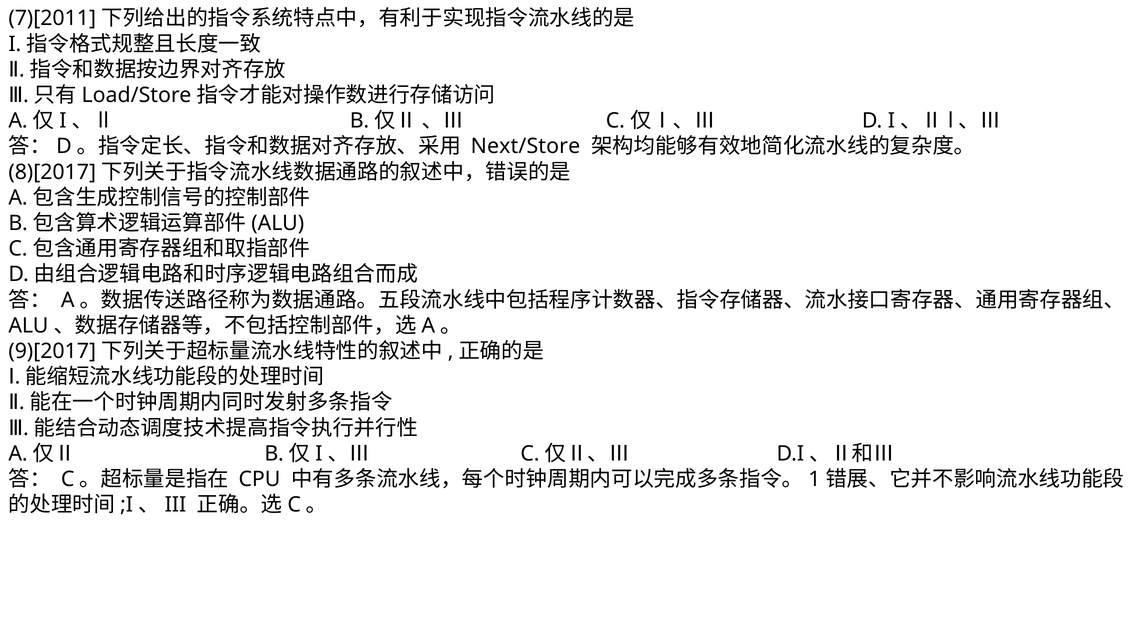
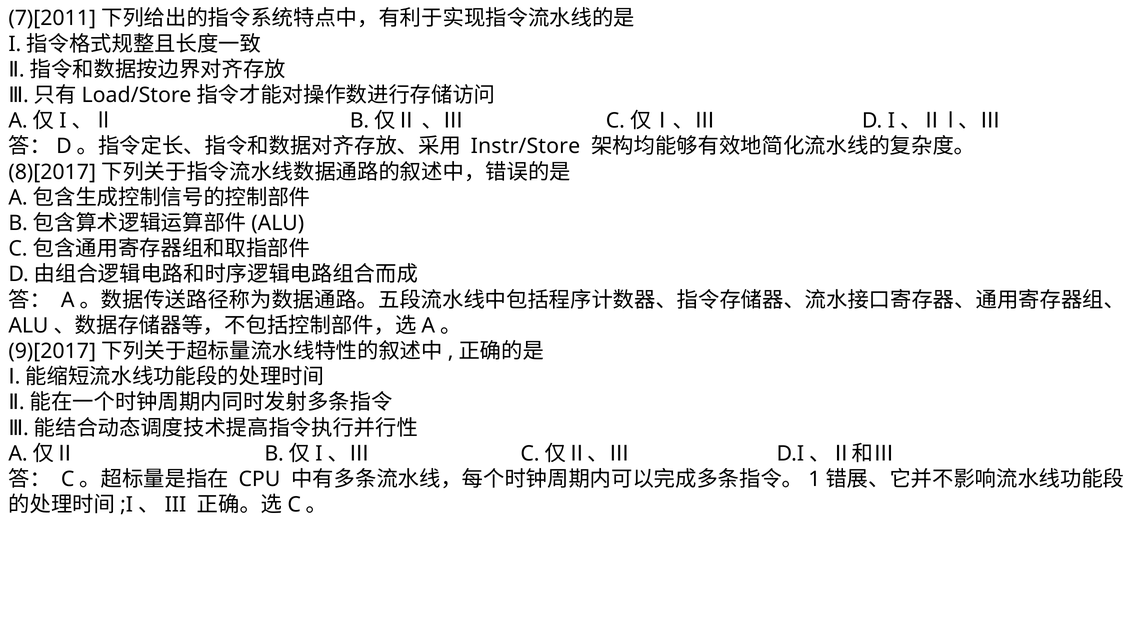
Next/Store: Next/Store -> Instr/Store
